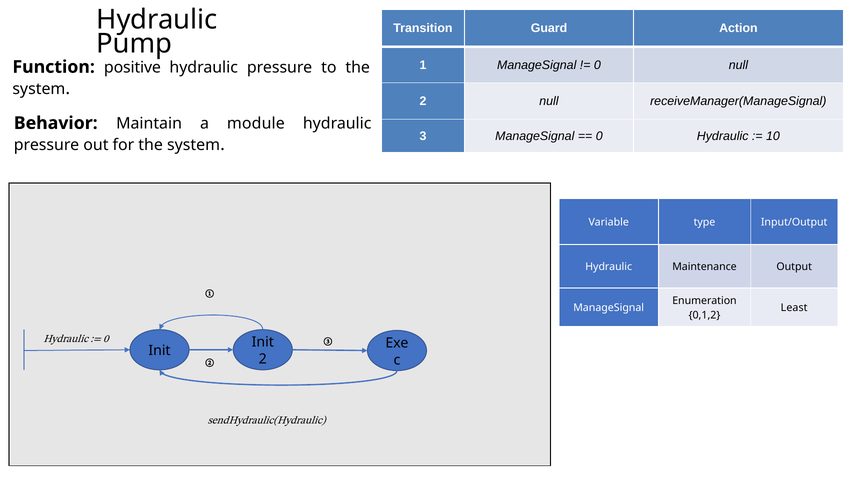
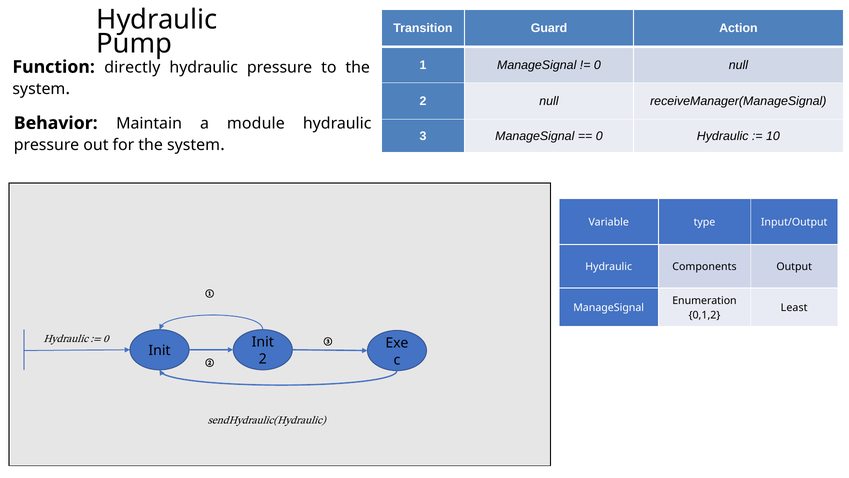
positive: positive -> directly
Maintenance: Maintenance -> Components
